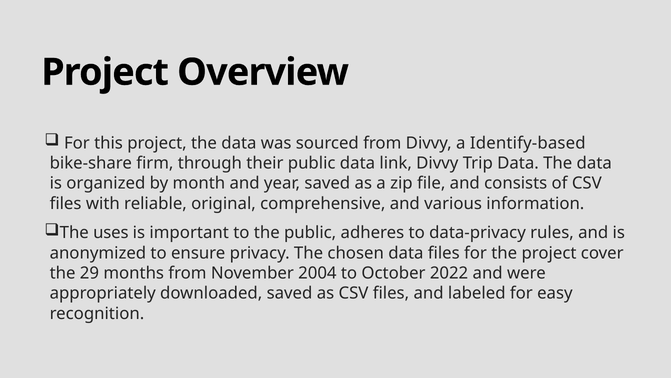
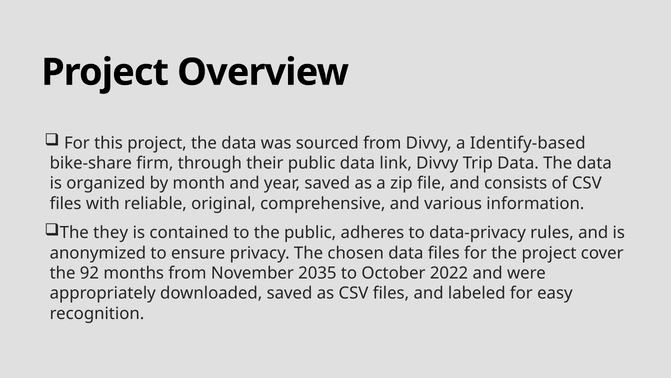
uses: uses -> they
important: important -> contained
29: 29 -> 92
2004: 2004 -> 2035
